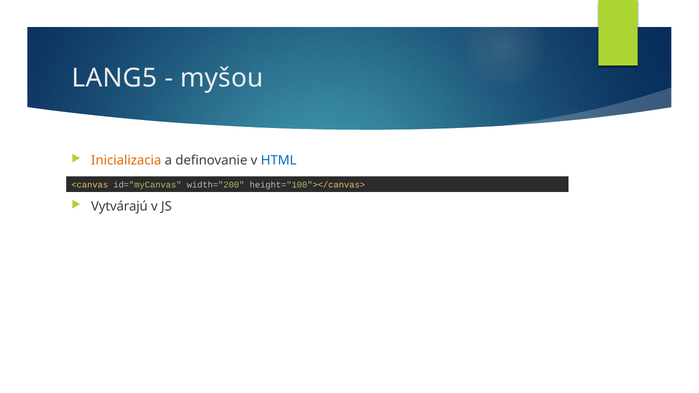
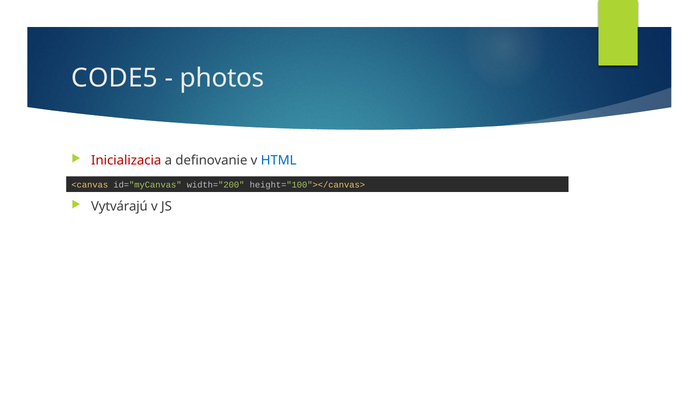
LANG5: LANG5 -> CODE5
myšou: myšou -> photos
Inicializacia colour: orange -> red
